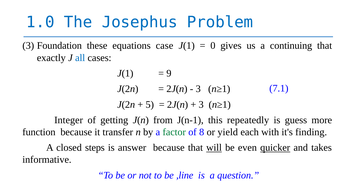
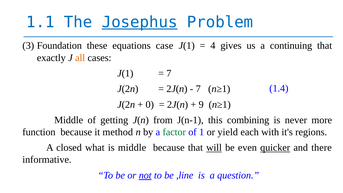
1.0: 1.0 -> 1.1
Josephus underline: none -> present
0: 0 -> 4
all colour: blue -> orange
9 at (169, 73): 9 -> 7
7.1: 7.1 -> 1.4
3 at (198, 89): 3 -> 7
5: 5 -> 0
3 at (201, 104): 3 -> 9
Integer at (69, 120): Integer -> Middle
repeatedly: repeatedly -> combining
guess: guess -> never
transfer: transfer -> method
8: 8 -> 1
finding: finding -> regions
steps: steps -> what
is answer: answer -> middle
takes: takes -> there
not underline: none -> present
